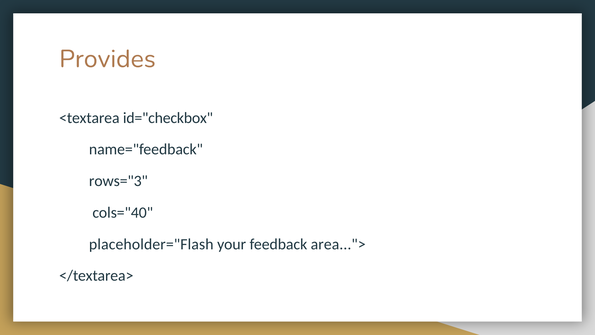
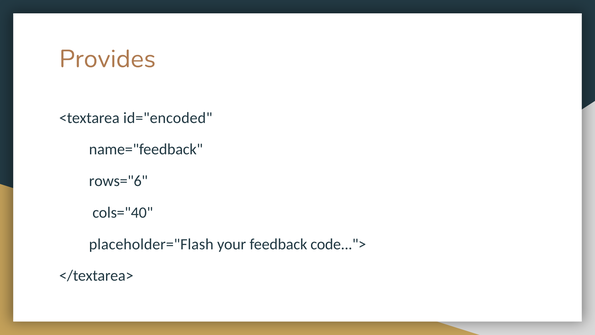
id="checkbox: id="checkbox -> id="encoded
rows="3: rows="3 -> rows="6
area...">: area..."> -> code...">
